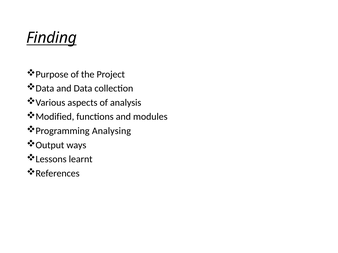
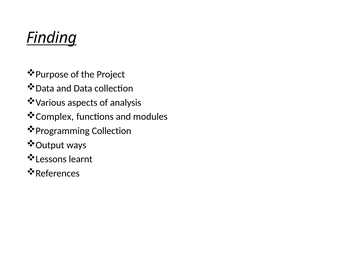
Modified: Modified -> Complex
Programming Analysing: Analysing -> Collection
